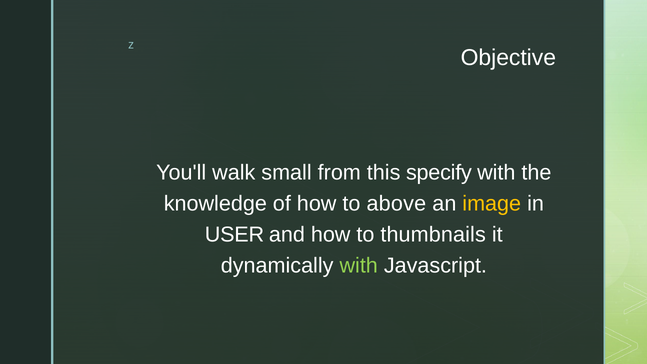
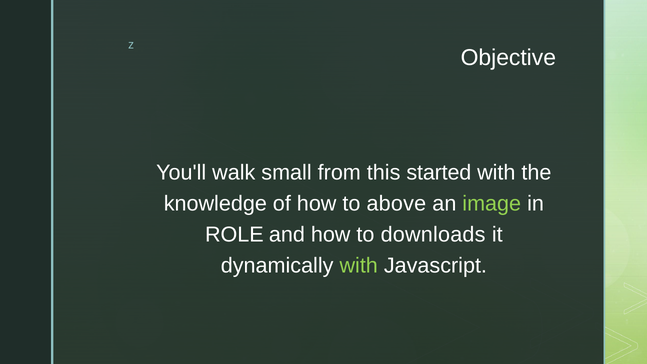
specify: specify -> started
image colour: yellow -> light green
USER: USER -> ROLE
thumbnails: thumbnails -> downloads
